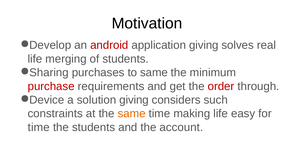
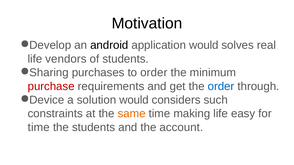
android colour: red -> black
application giving: giving -> would
merging: merging -> vendors
to same: same -> order
order at (221, 86) colour: red -> blue
solution giving: giving -> would
